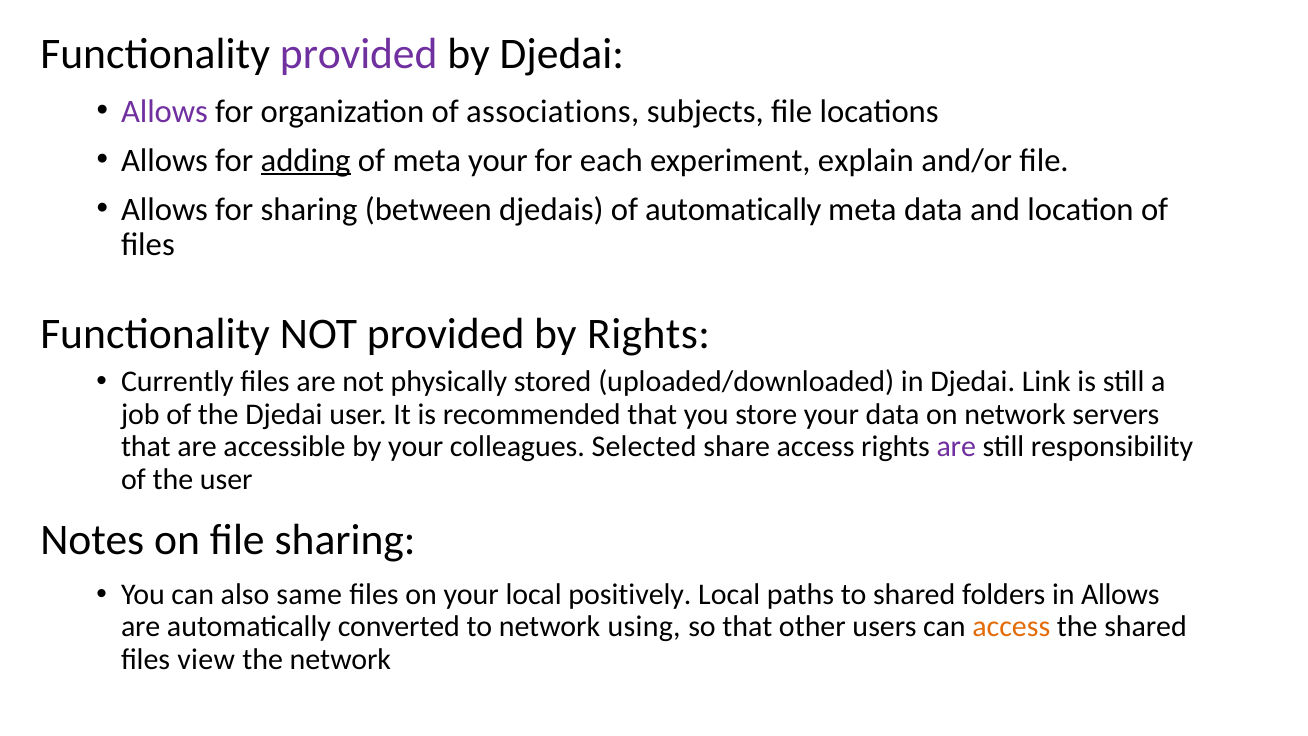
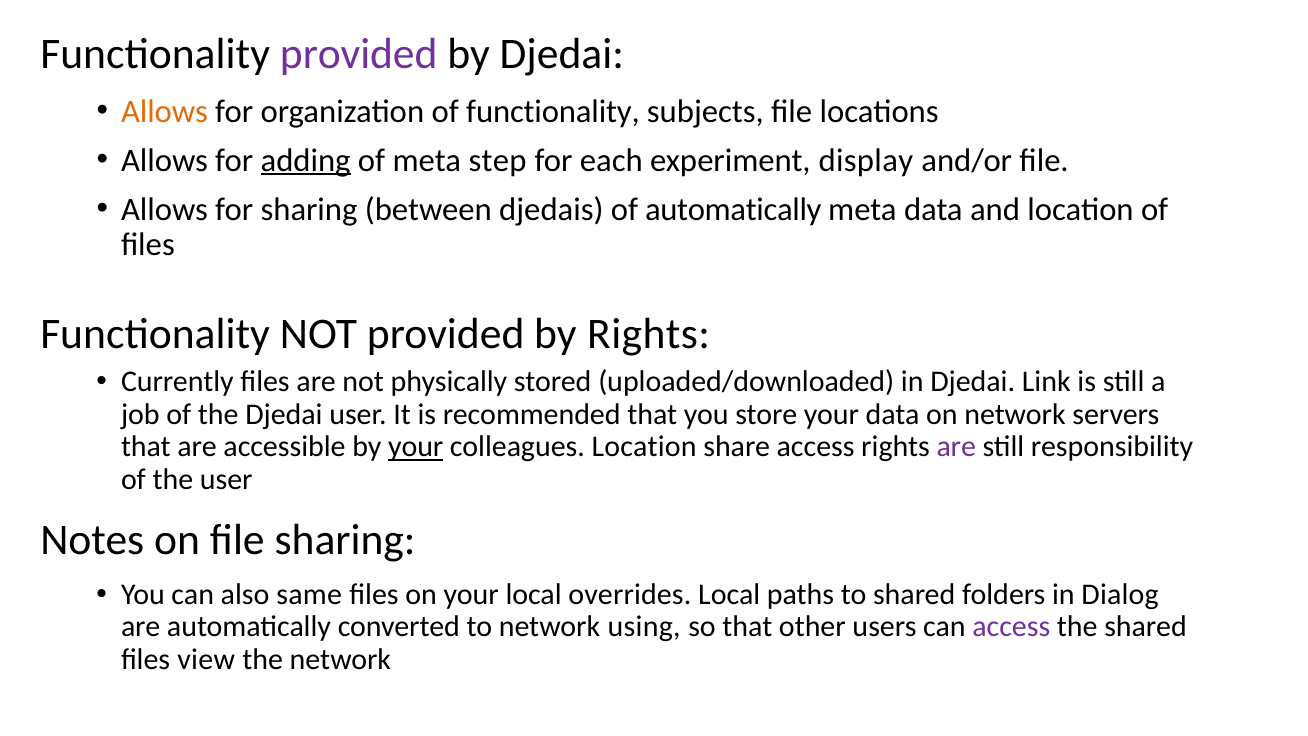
Allows at (165, 111) colour: purple -> orange
of associations: associations -> functionality
meta your: your -> step
explain: explain -> display
your at (416, 447) underline: none -> present
colleagues Selected: Selected -> Location
positively: positively -> overrides
in Allows: Allows -> Dialog
access at (1011, 627) colour: orange -> purple
